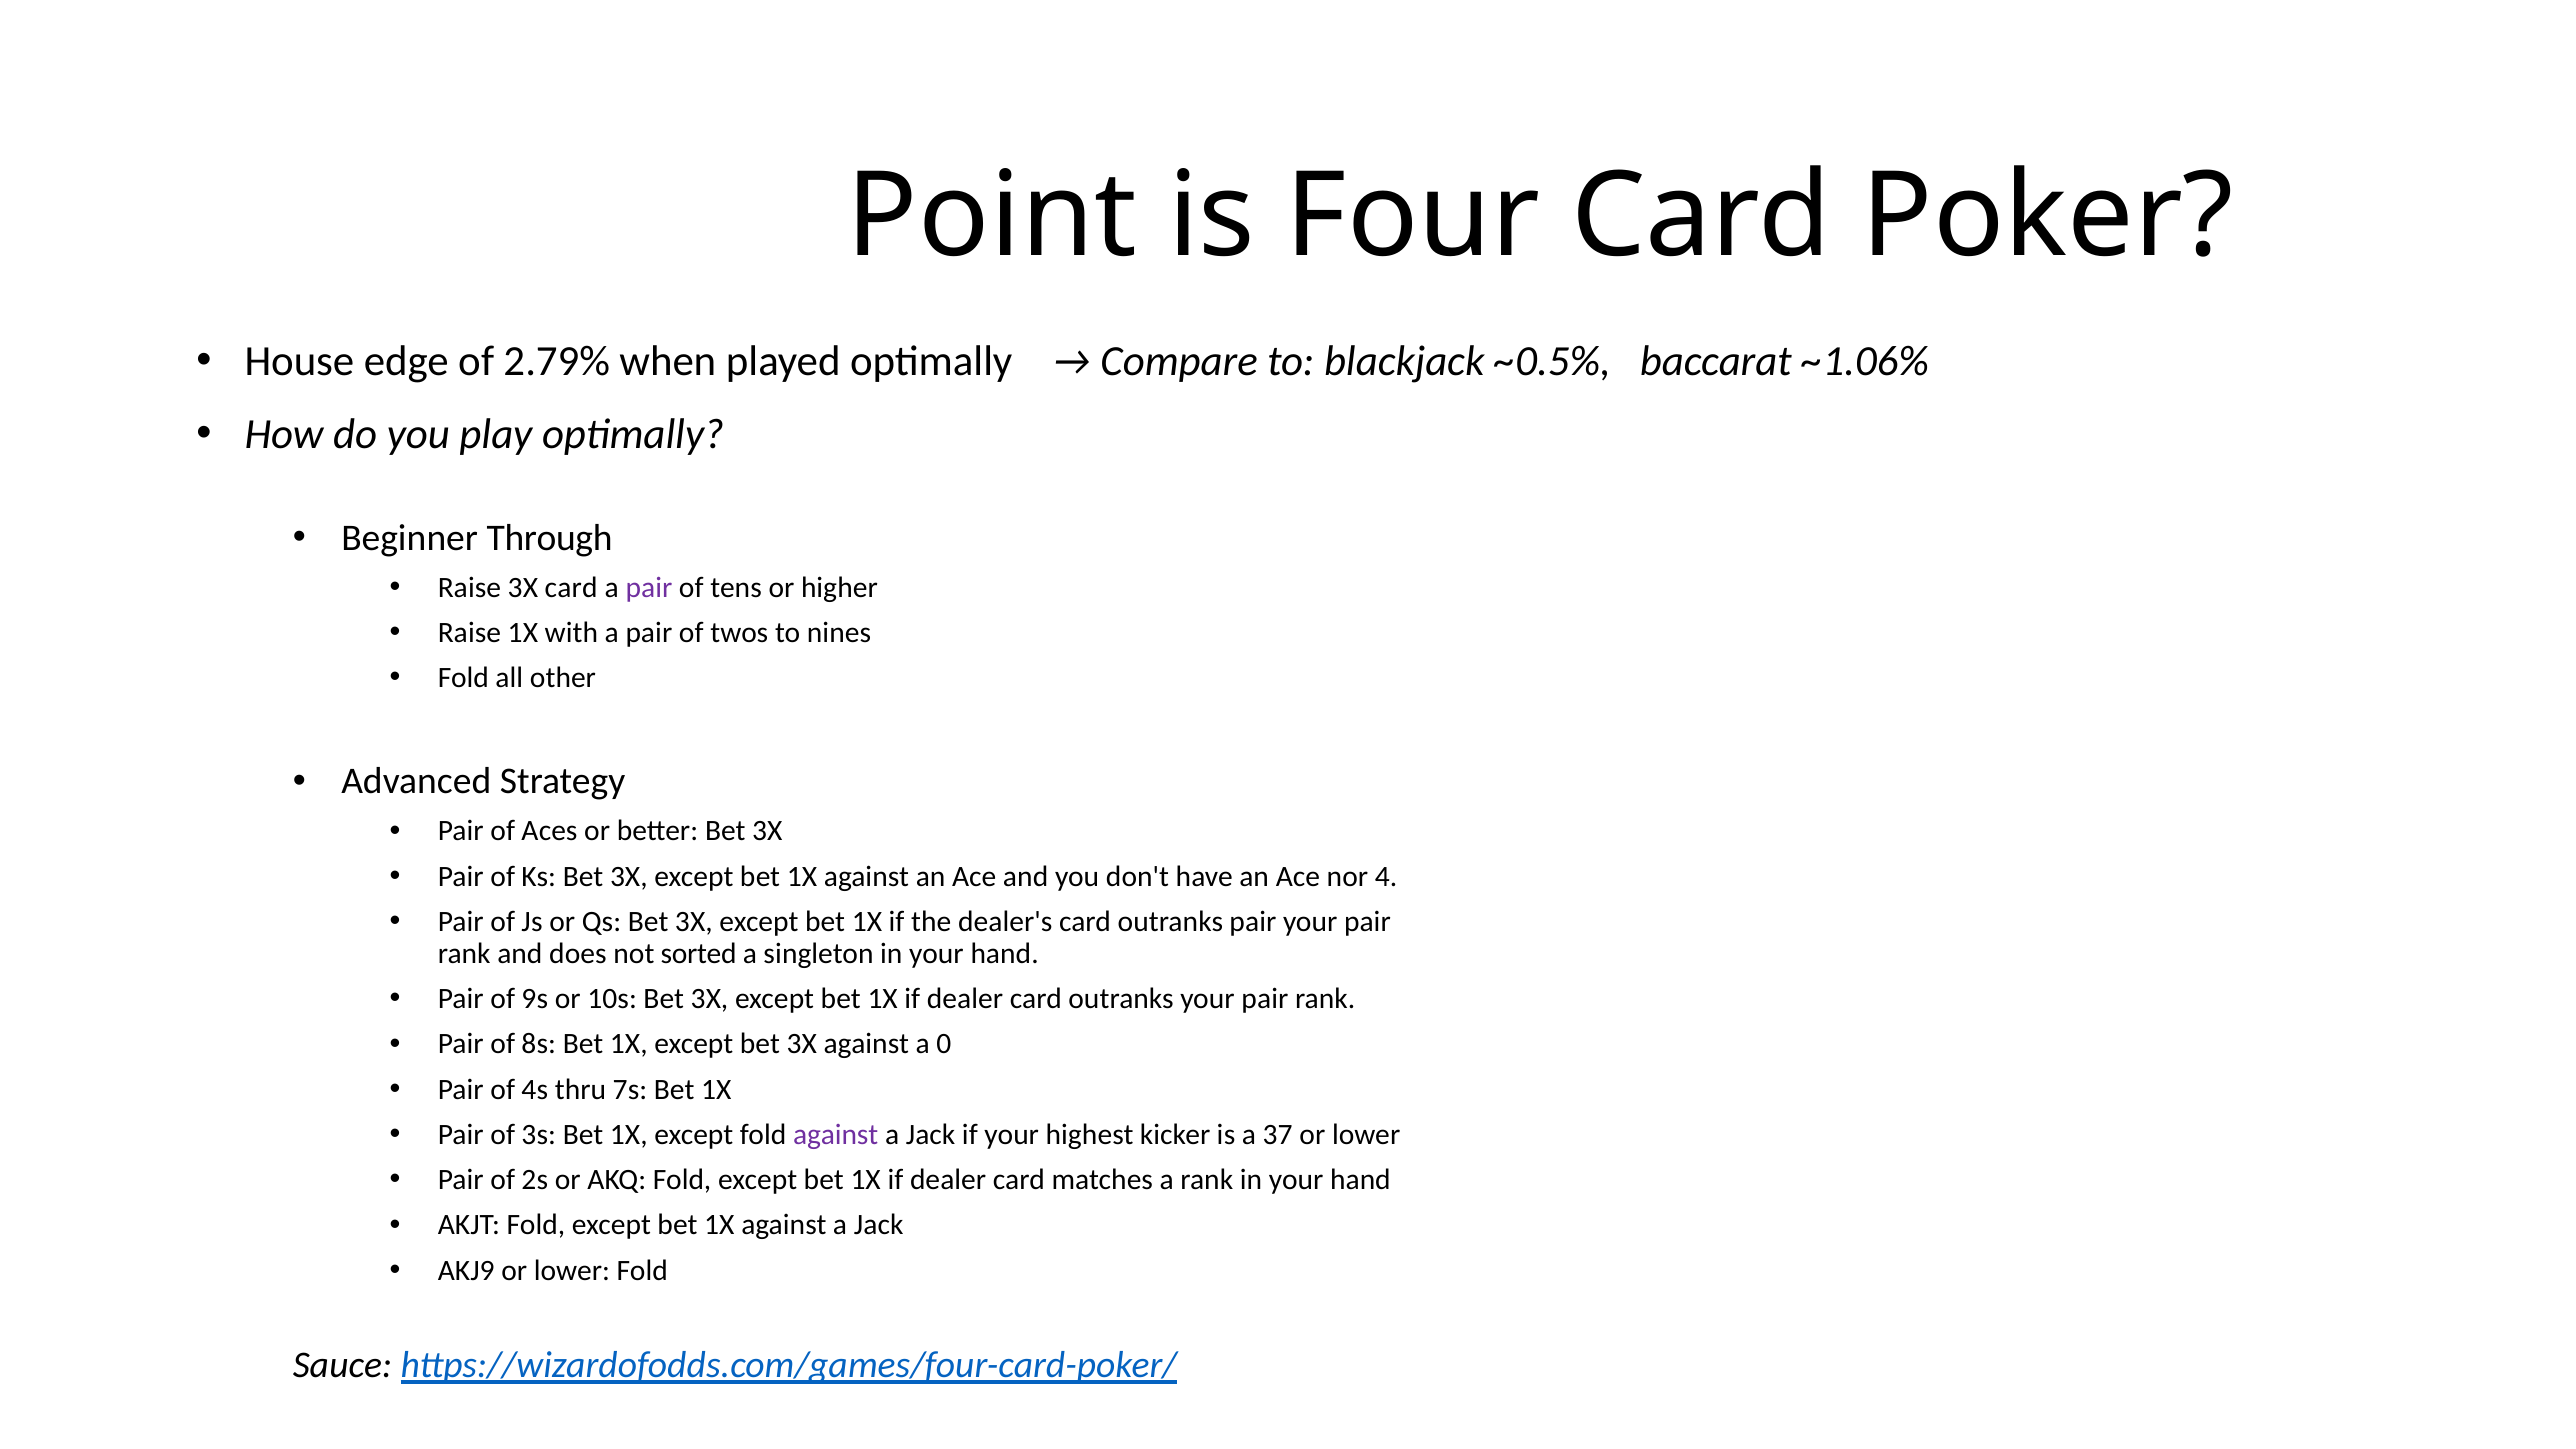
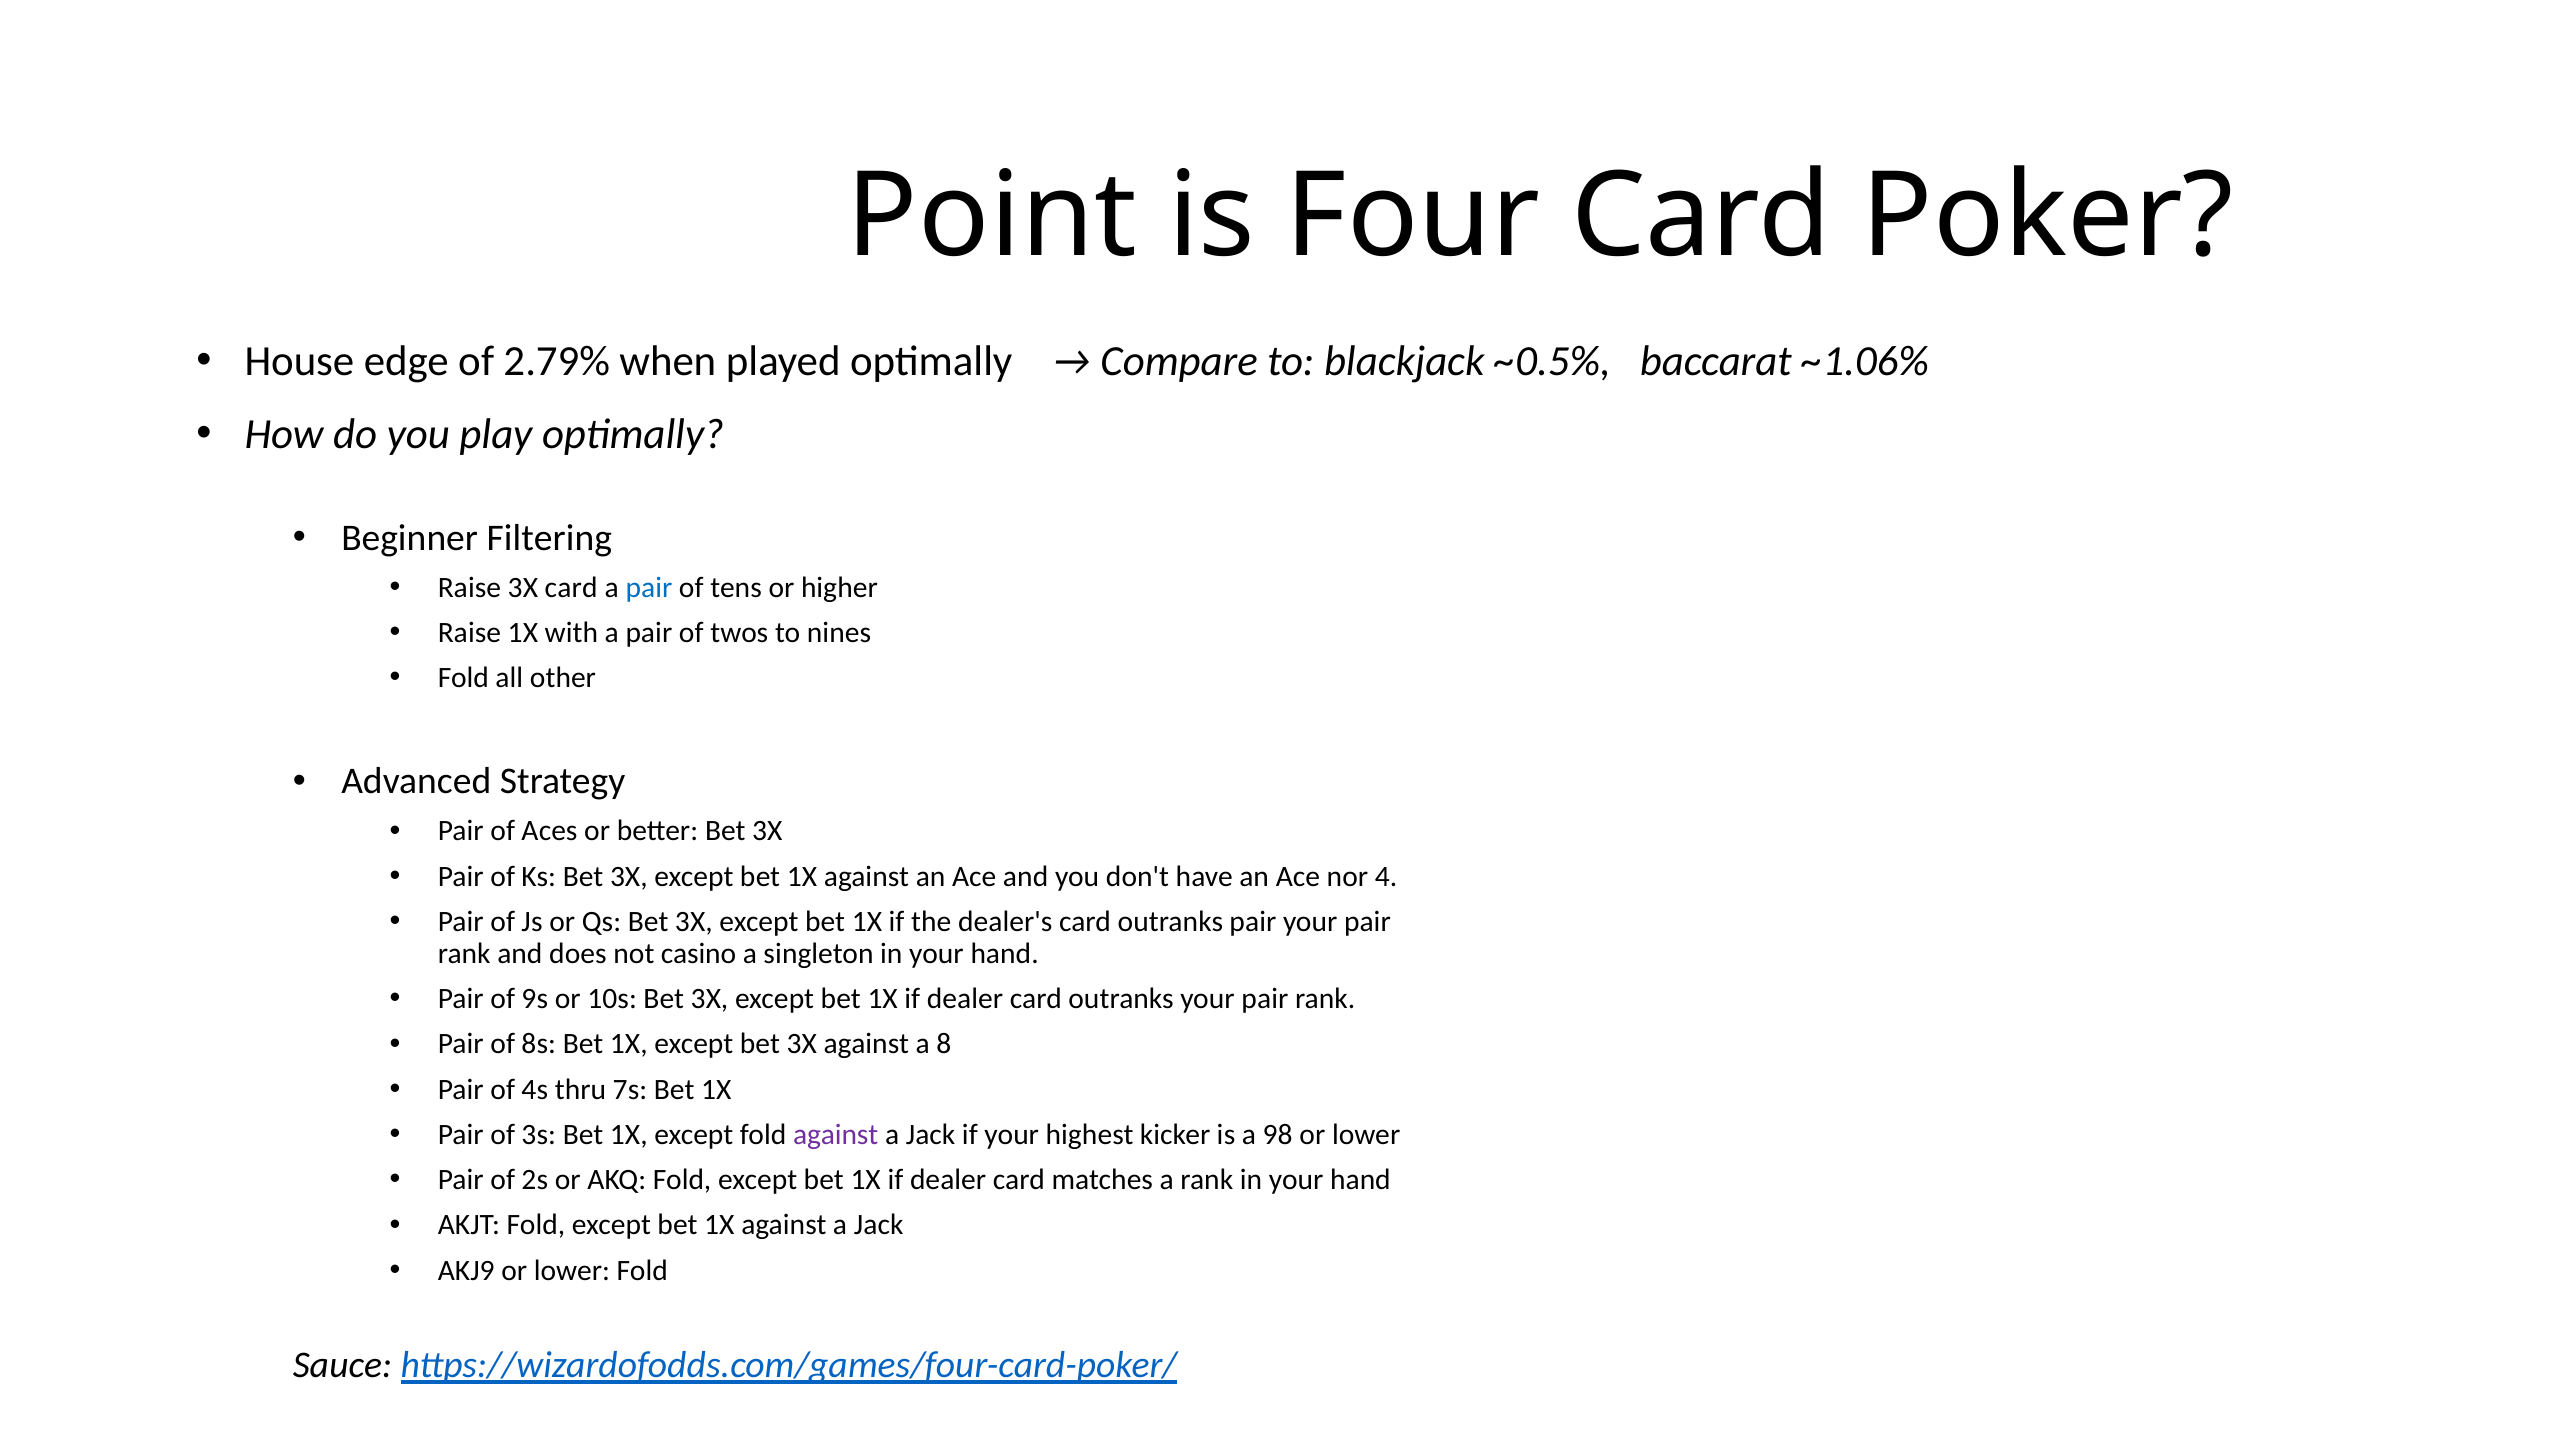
Through: Through -> Filtering
pair at (649, 587) colour: purple -> blue
sorted: sorted -> casino
0: 0 -> 8
37: 37 -> 98
